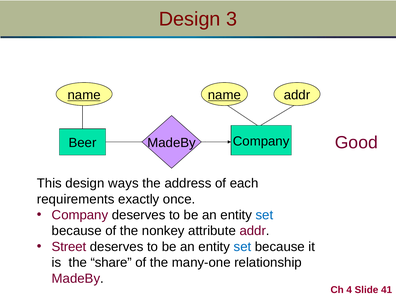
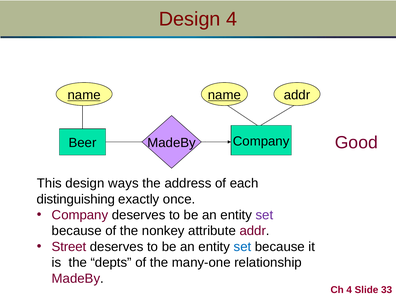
Design 3: 3 -> 4
requirements: requirements -> distinguishing
set at (264, 215) colour: blue -> purple
share: share -> depts
41: 41 -> 33
